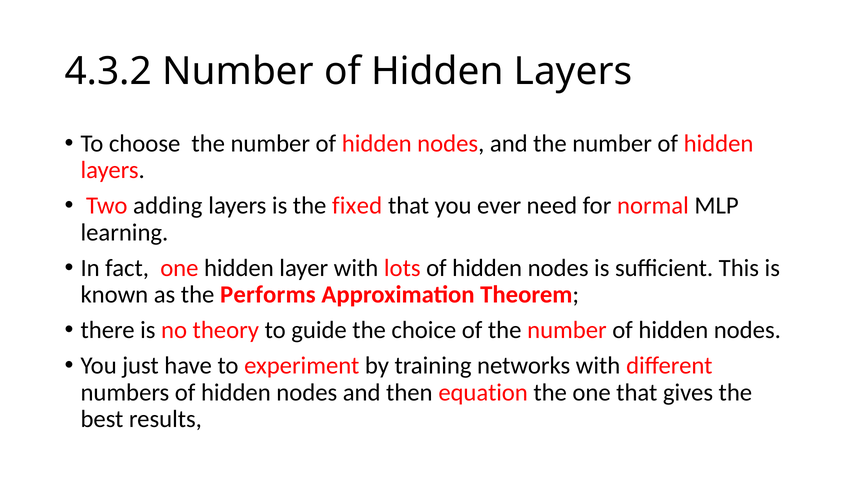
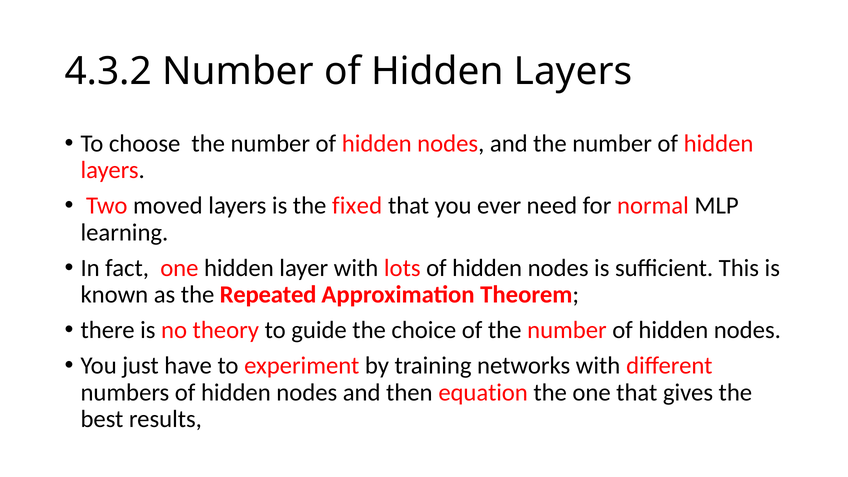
adding: adding -> moved
Performs: Performs -> Repeated
